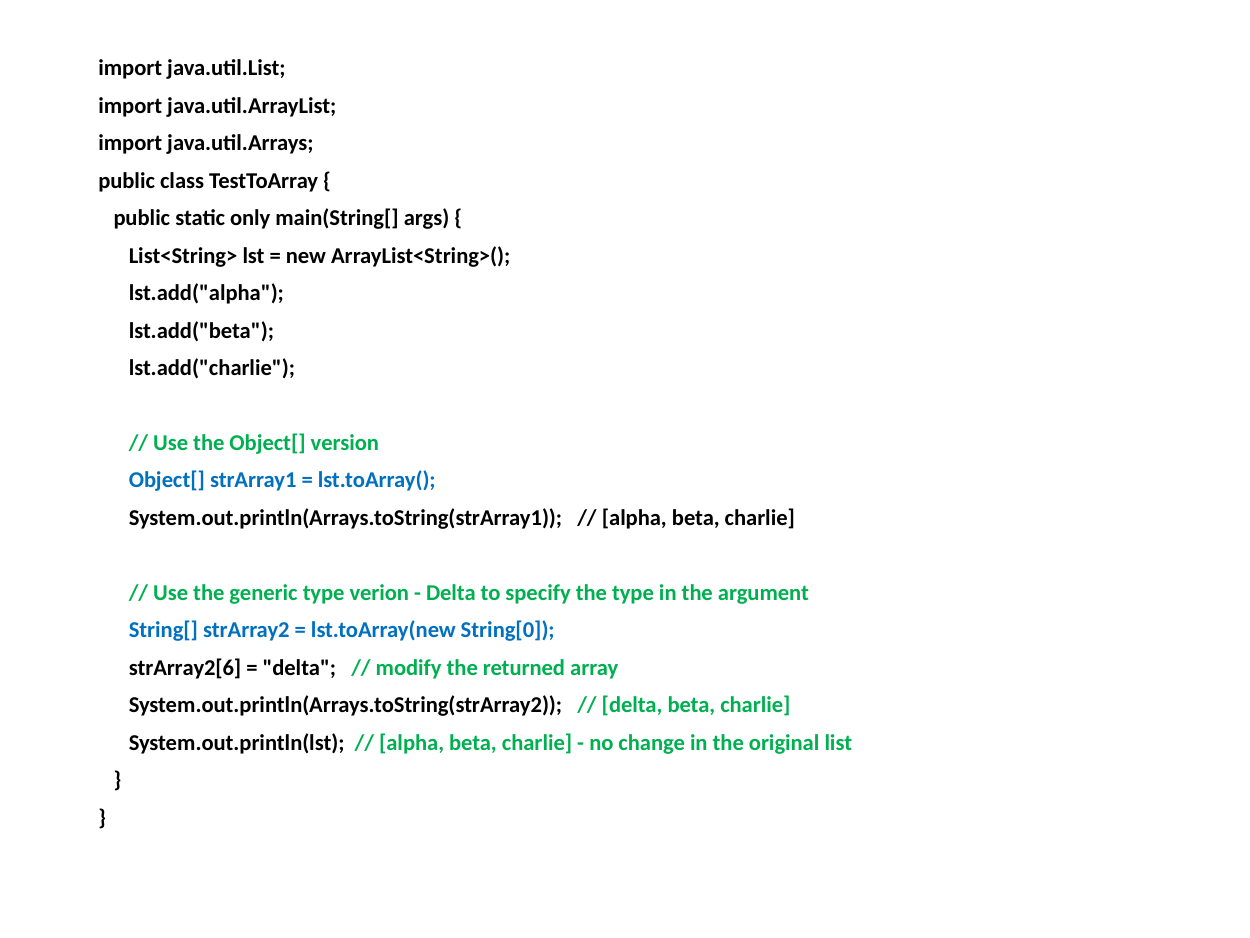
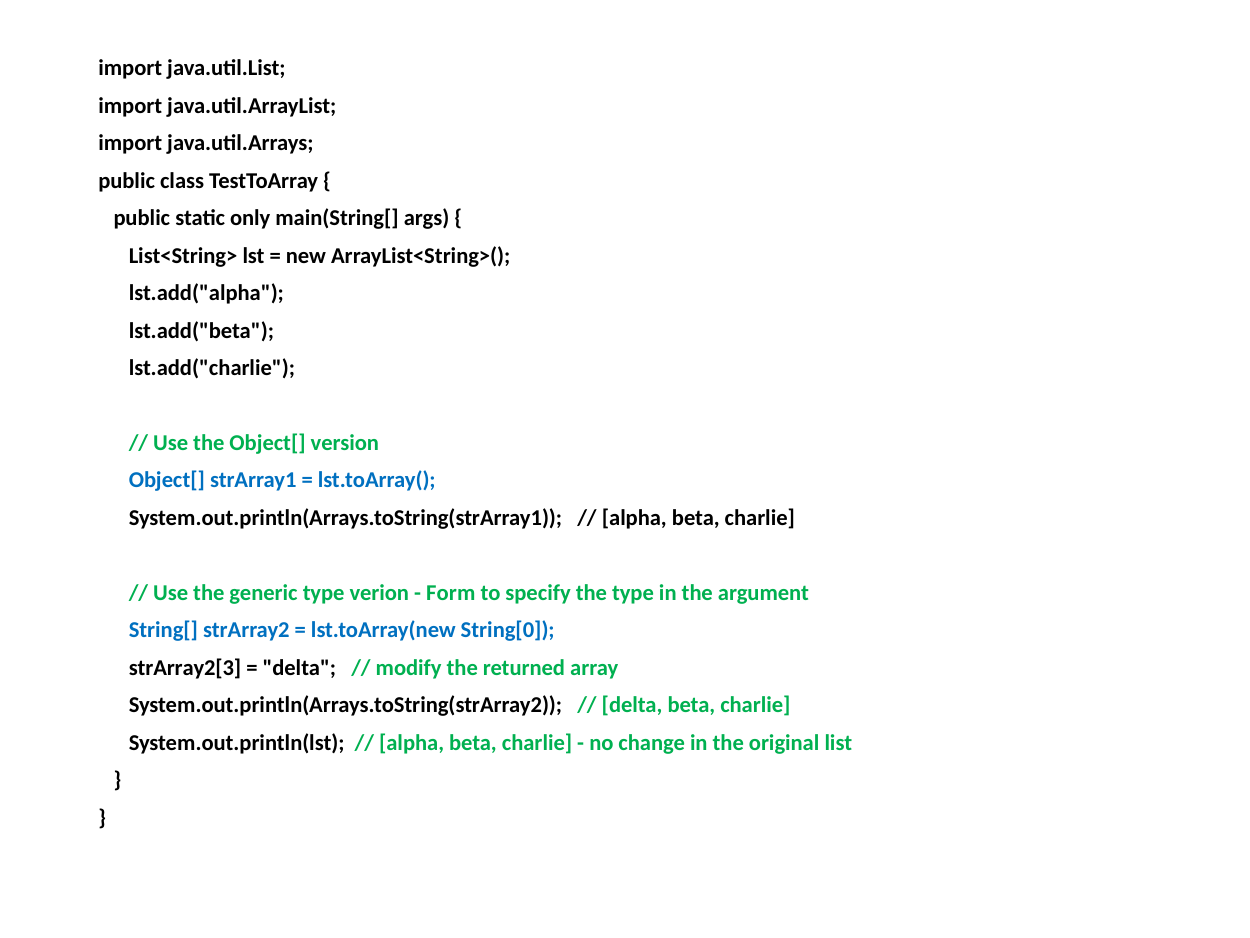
Delta at (451, 593): Delta -> Form
strArray2[6: strArray2[6 -> strArray2[3
